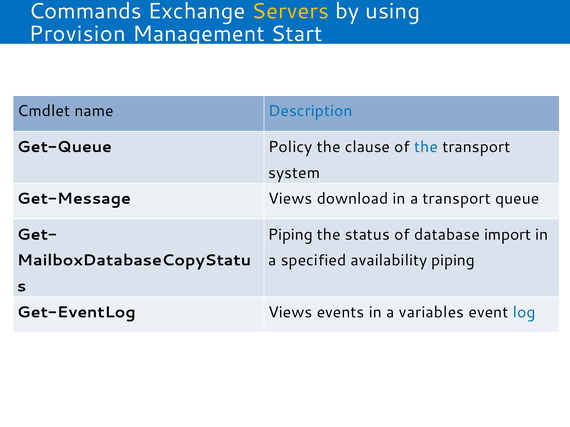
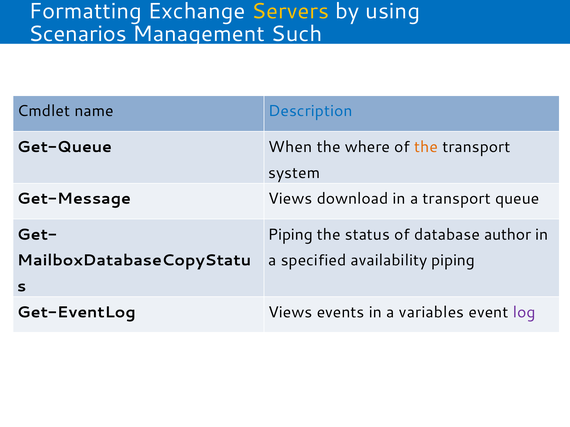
Commands: Commands -> Formatting
Provision: Provision -> Scenarios
Start: Start -> Such
Policy: Policy -> When
clause: clause -> where
the at (426, 147) colour: blue -> orange
import: import -> author
log colour: blue -> purple
